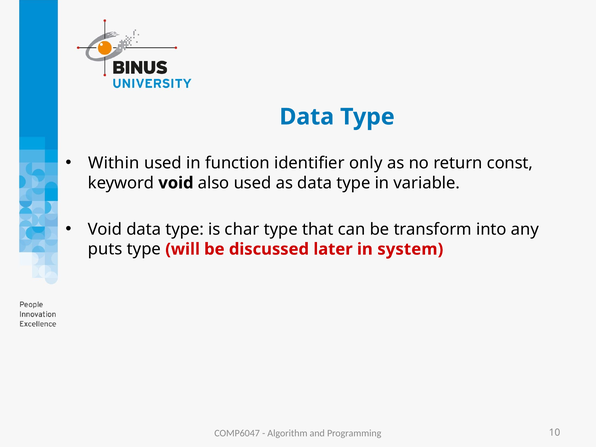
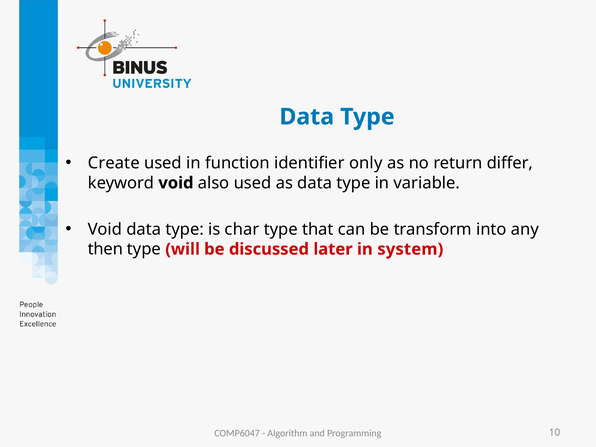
Within: Within -> Create
const: const -> differ
puts: puts -> then
